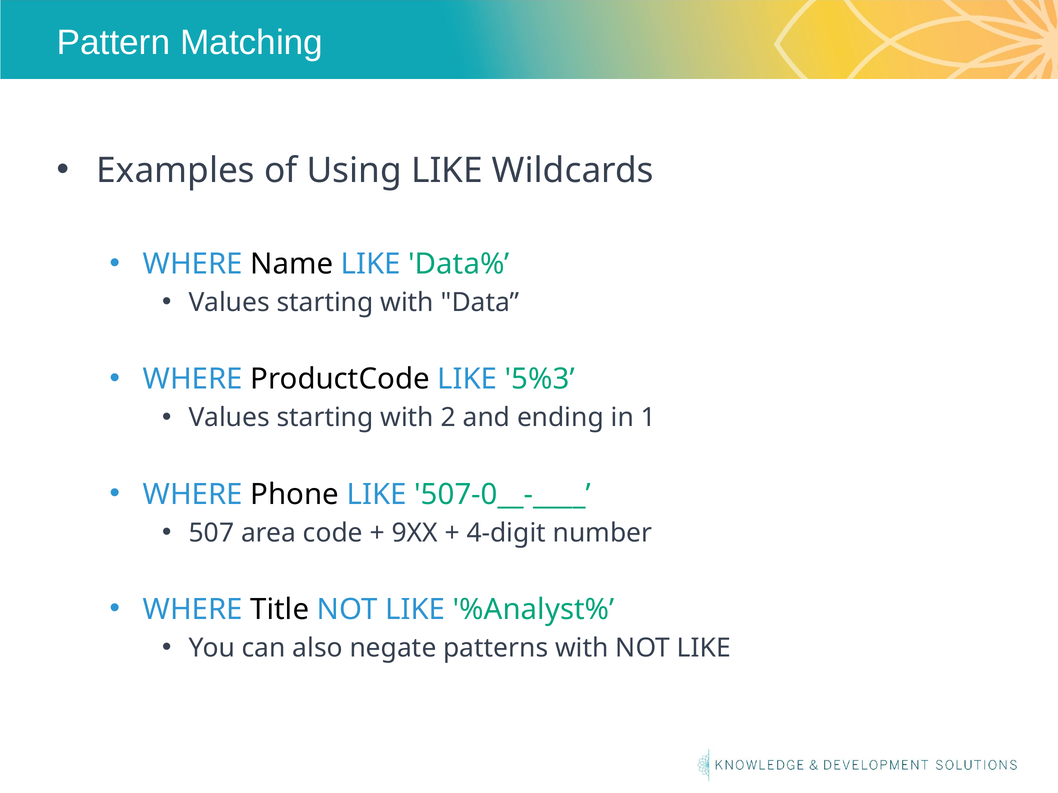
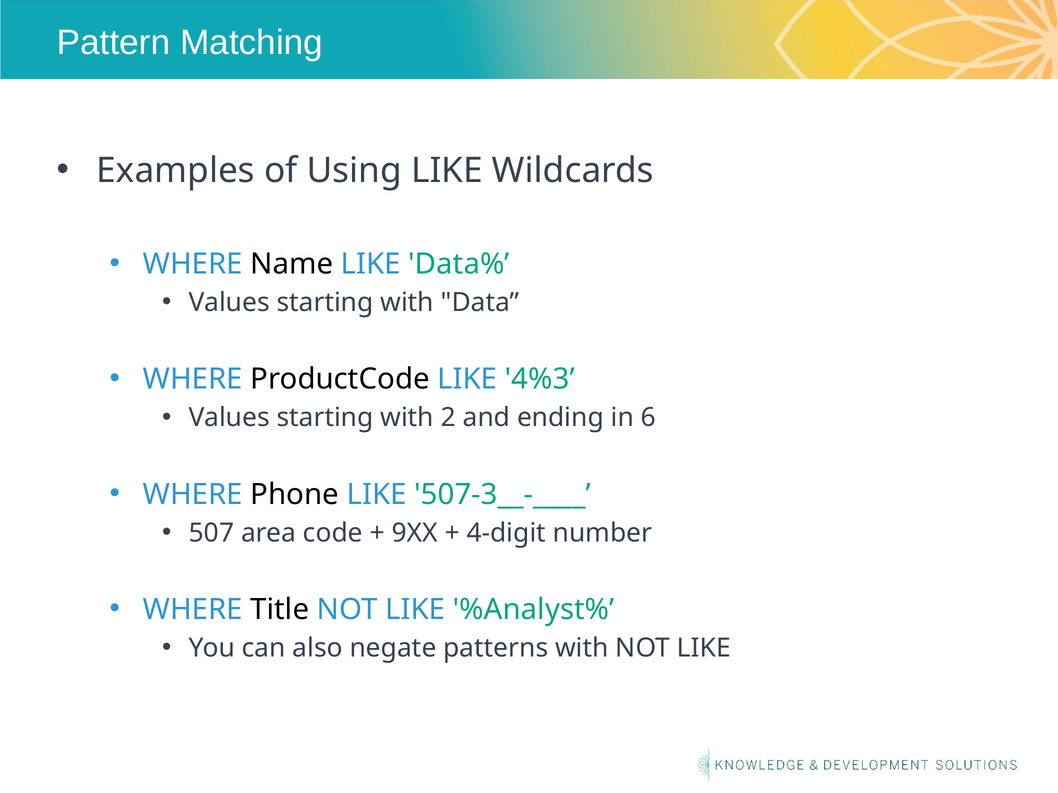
5%3: 5%3 -> 4%3
1: 1 -> 6
507-0__-____: 507-0__-____ -> 507-3__-____
